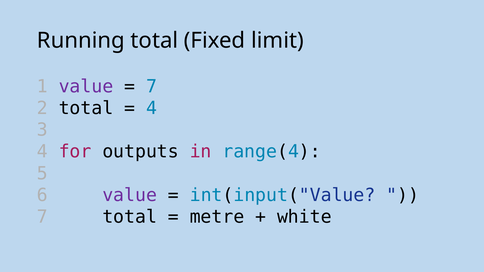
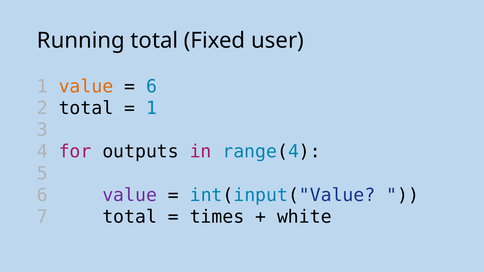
limit: limit -> user
value at (86, 86) colour: purple -> orange
7 at (152, 86): 7 -> 6
4 at (152, 108): 4 -> 1
metre: metre -> times
